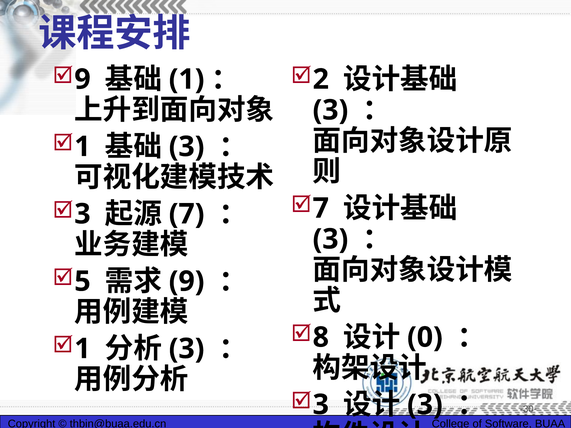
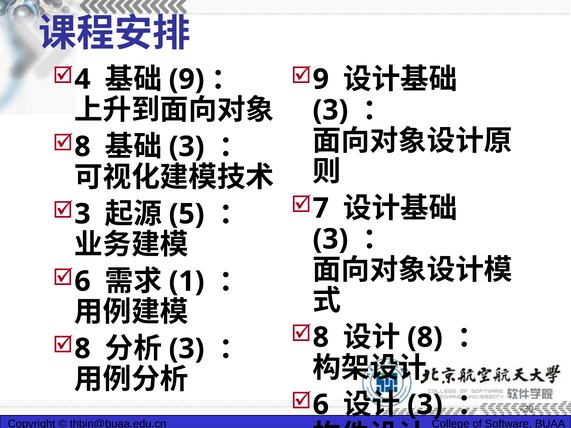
9 at (82, 79): 9 -> 4
1 at (187, 79): 1 -> 9
2 at (321, 79): 2 -> 9
1 at (82, 147): 1 -> 8
7 at (187, 214): 7 -> 5
5 at (82, 282): 5 -> 6
9 at (187, 282): 9 -> 1
0 at (425, 338): 0 -> 8
1 at (82, 349): 1 -> 8
3 at (321, 405): 3 -> 6
